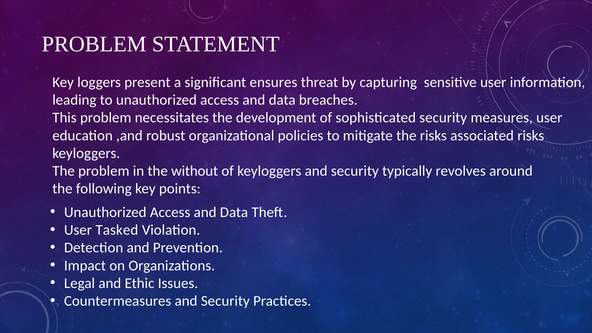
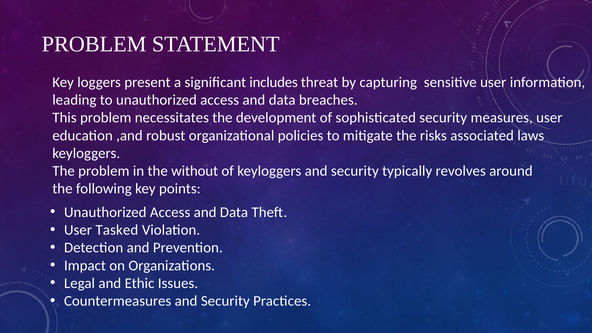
ensures: ensures -> includes
associated risks: risks -> laws
